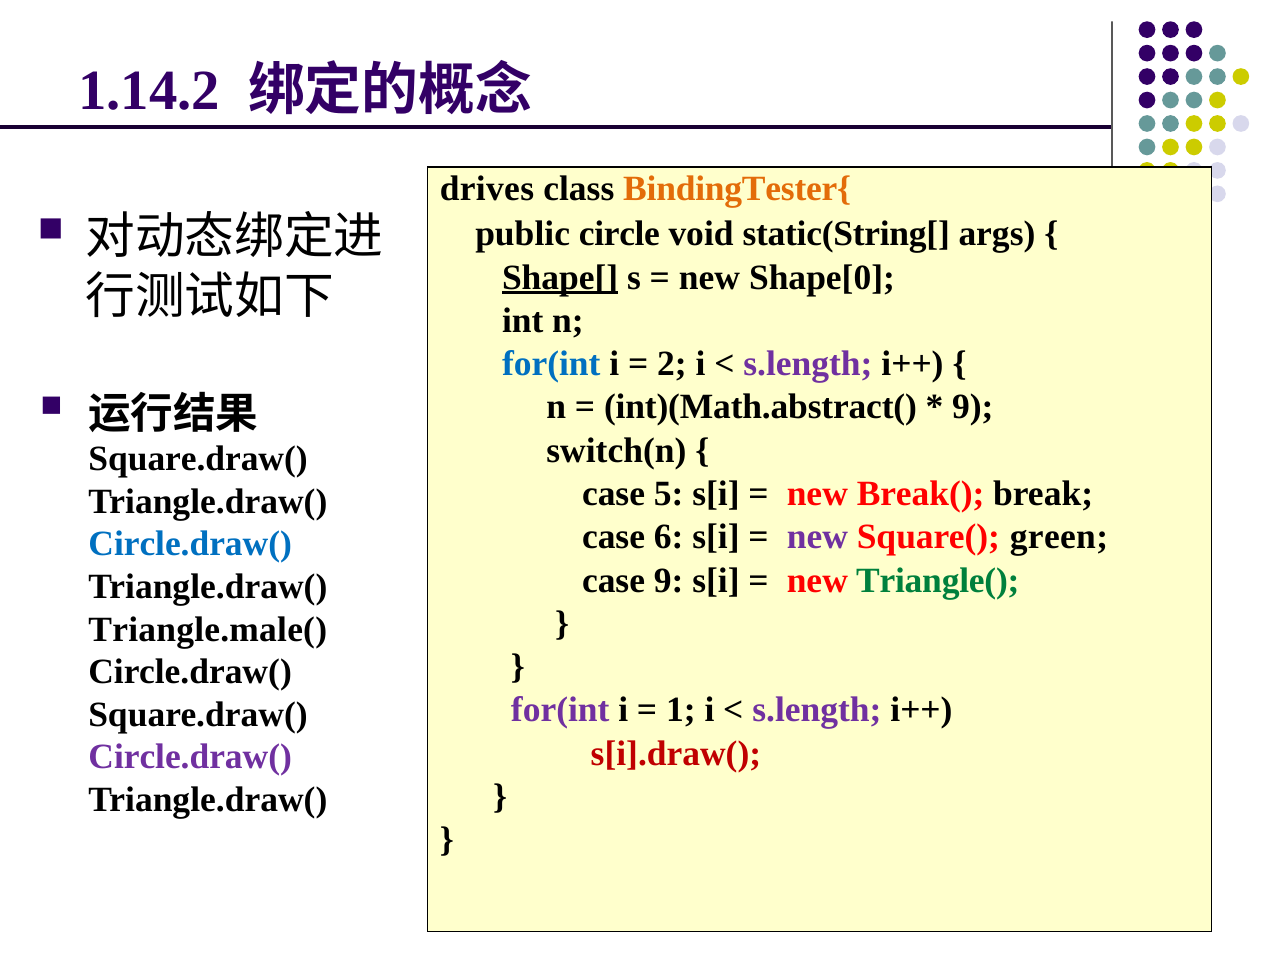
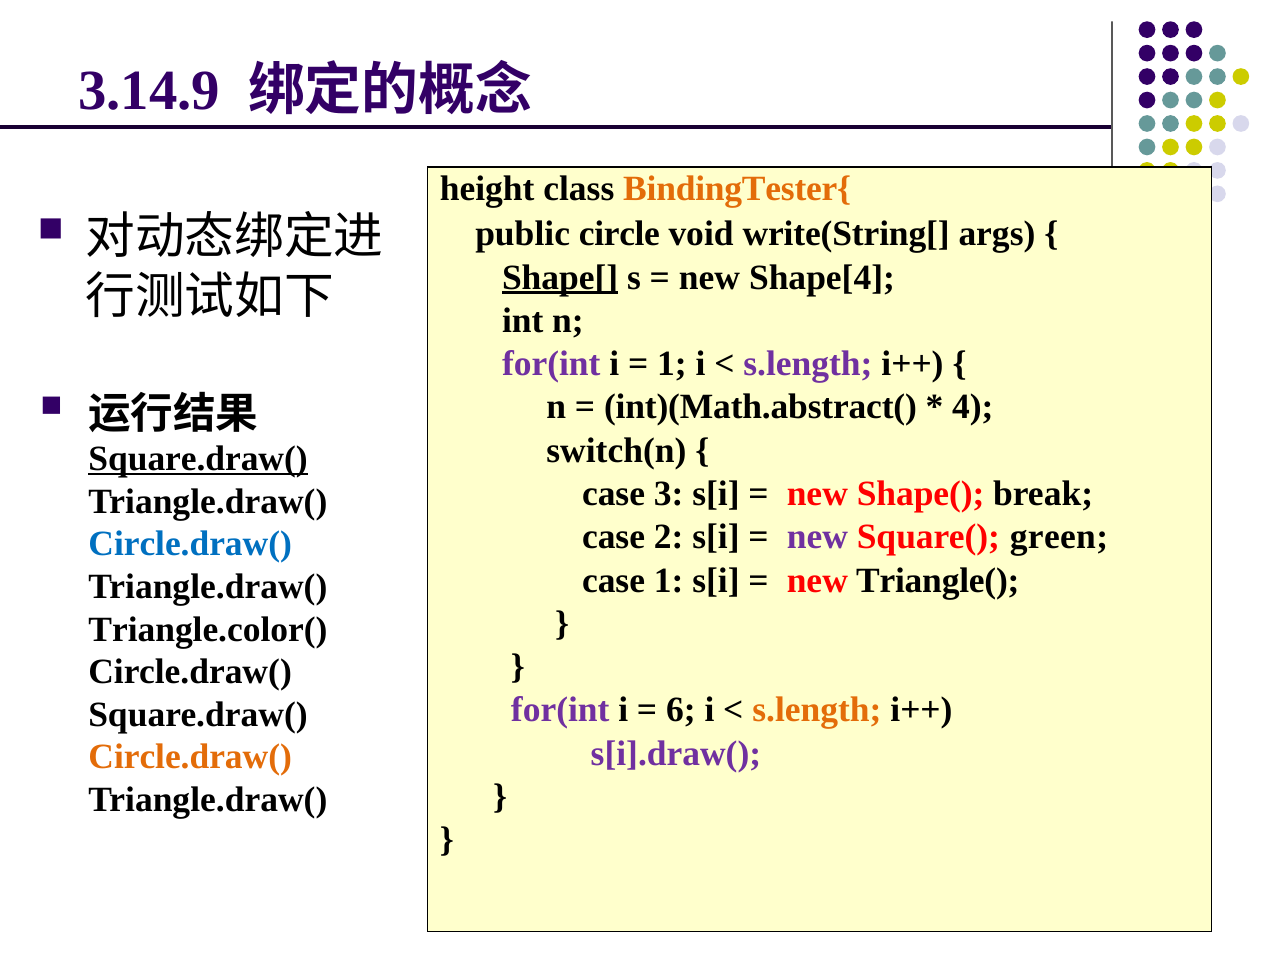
1.14.2: 1.14.2 -> 3.14.9
drives: drives -> height
static(String[: static(String[ -> write(String[
Shape[0: Shape[0 -> Shape[4
for(int at (551, 364) colour: blue -> purple
2 at (672, 364): 2 -> 1
9 at (973, 407): 9 -> 4
Square.draw( at (198, 459) underline: none -> present
5: 5 -> 3
Break(: Break( -> Shape(
6: 6 -> 2
case 9: 9 -> 1
Triangle( colour: green -> black
Triangle.male(: Triangle.male( -> Triangle.color(
1: 1 -> 6
s.length at (817, 710) colour: purple -> orange
s[i].draw( colour: red -> purple
Circle.draw( at (190, 757) colour: purple -> orange
